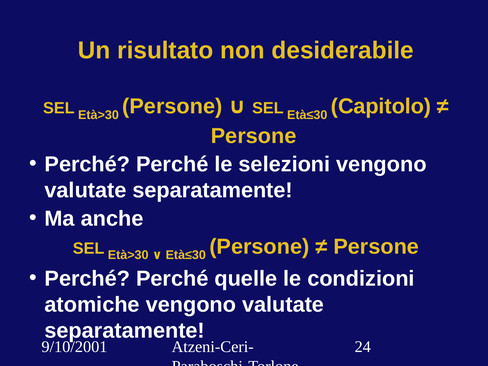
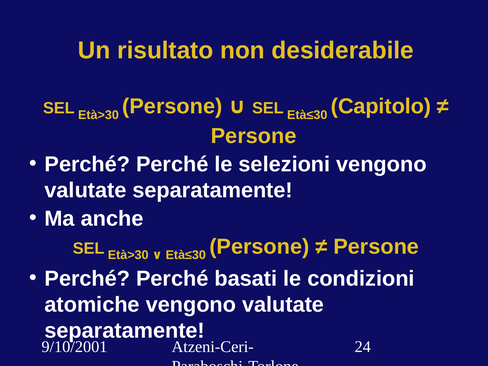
quelle: quelle -> basati
